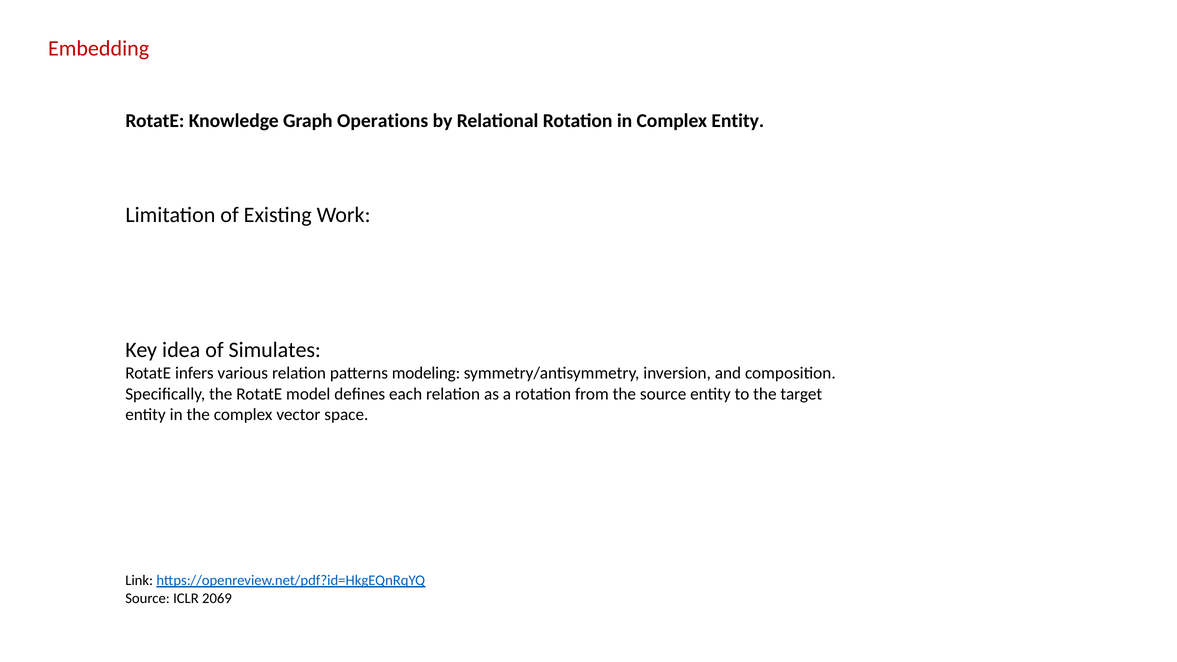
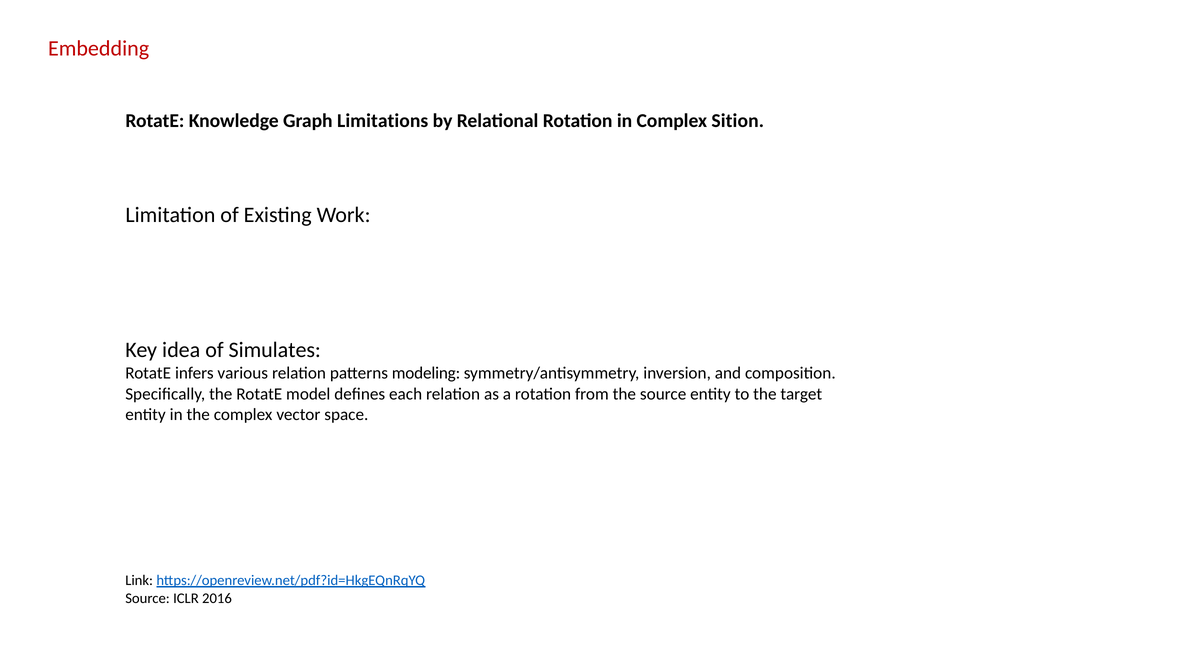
Operations: Operations -> Limitations
Complex Entity: Entity -> Sition
2069: 2069 -> 2016
